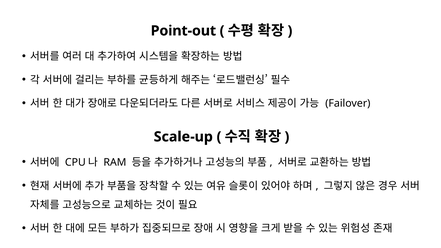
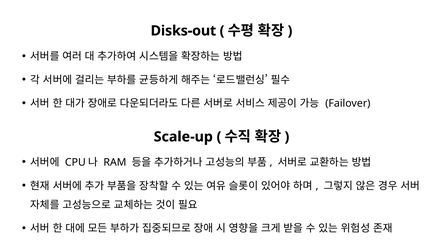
Point-out: Point-out -> Disks-out
